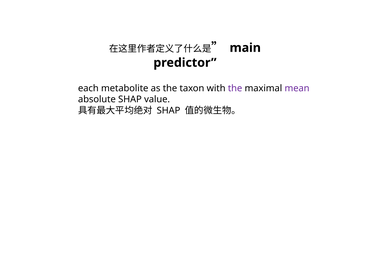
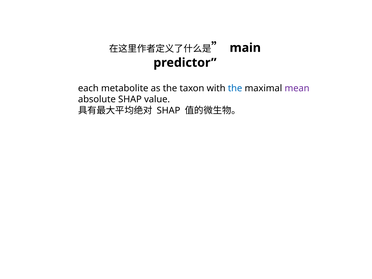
the at (235, 88) colour: purple -> blue
